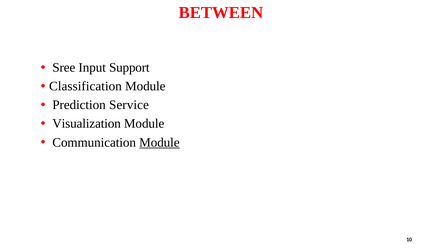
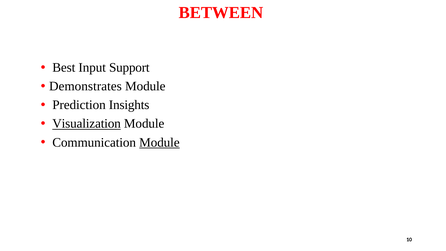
Sree: Sree -> Best
Classification: Classification -> Demonstrates
Service: Service -> Insights
Visualization underline: none -> present
